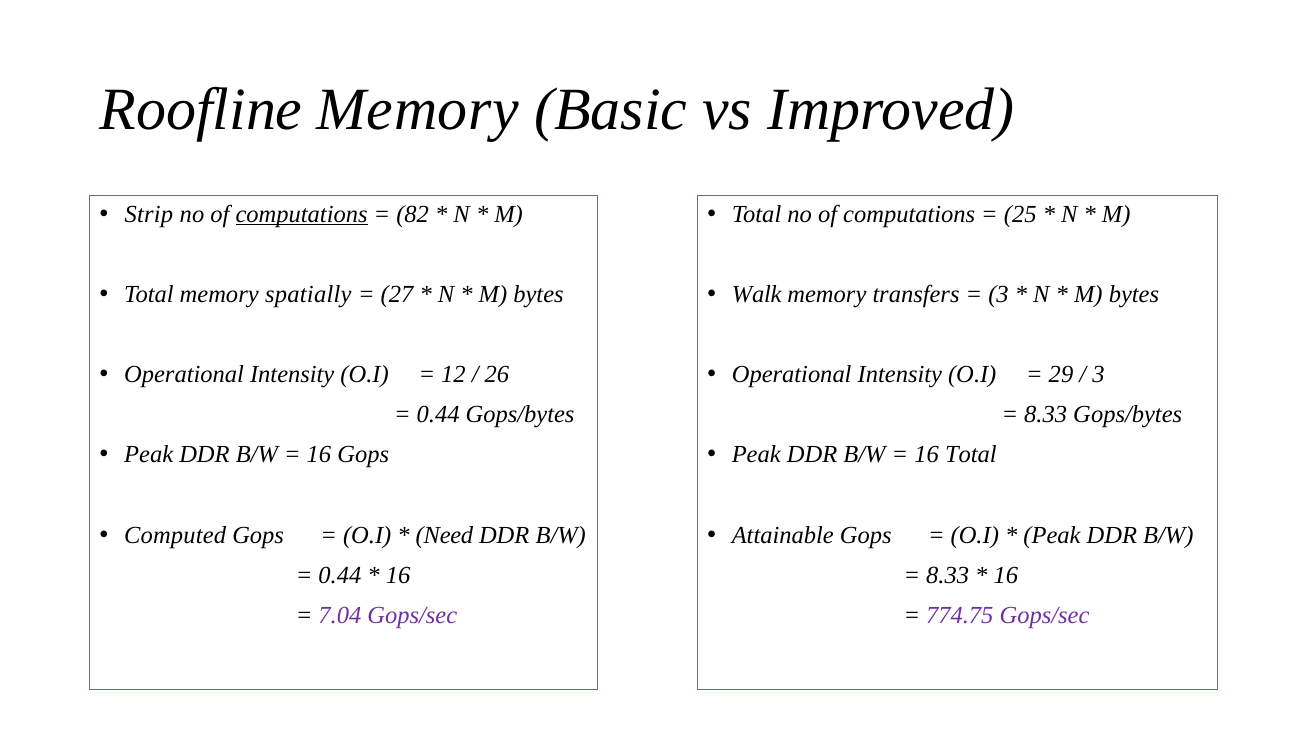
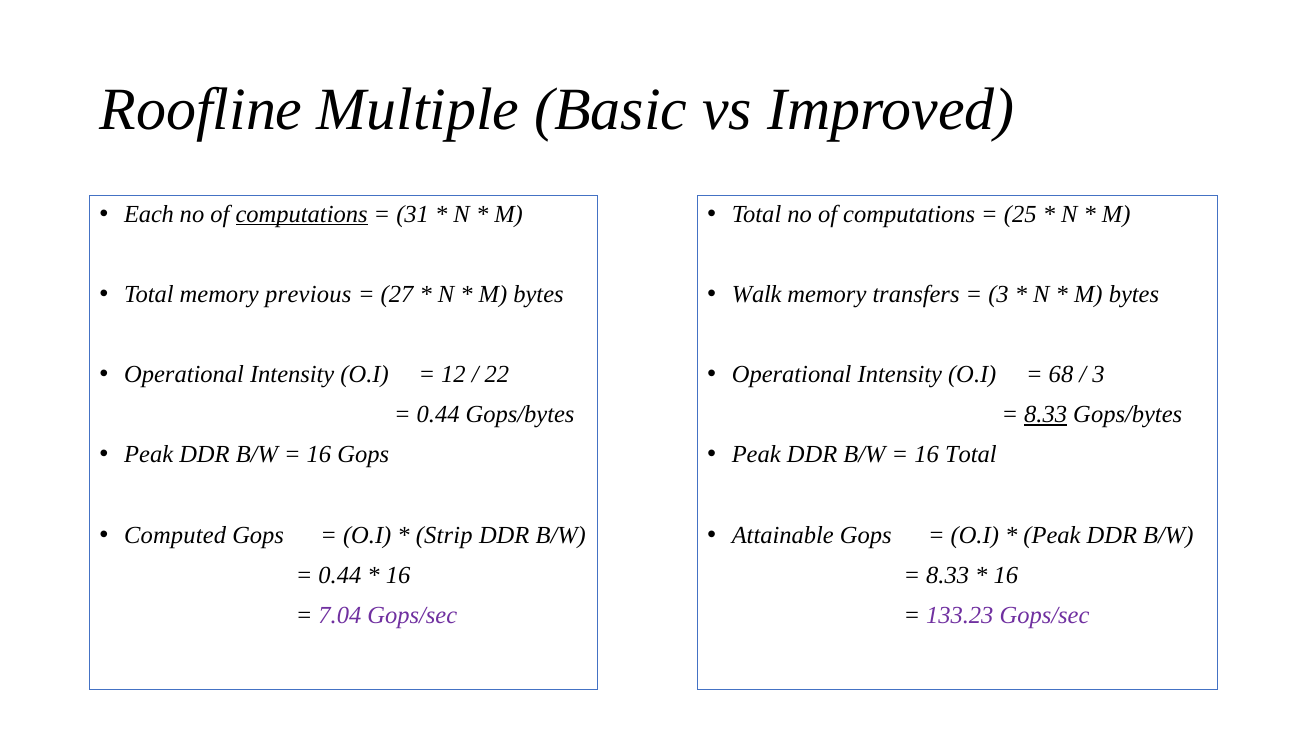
Roofline Memory: Memory -> Multiple
Strip: Strip -> Each
82: 82 -> 31
spatially: spatially -> previous
26: 26 -> 22
29: 29 -> 68
8.33 at (1046, 414) underline: none -> present
Need: Need -> Strip
774.75: 774.75 -> 133.23
